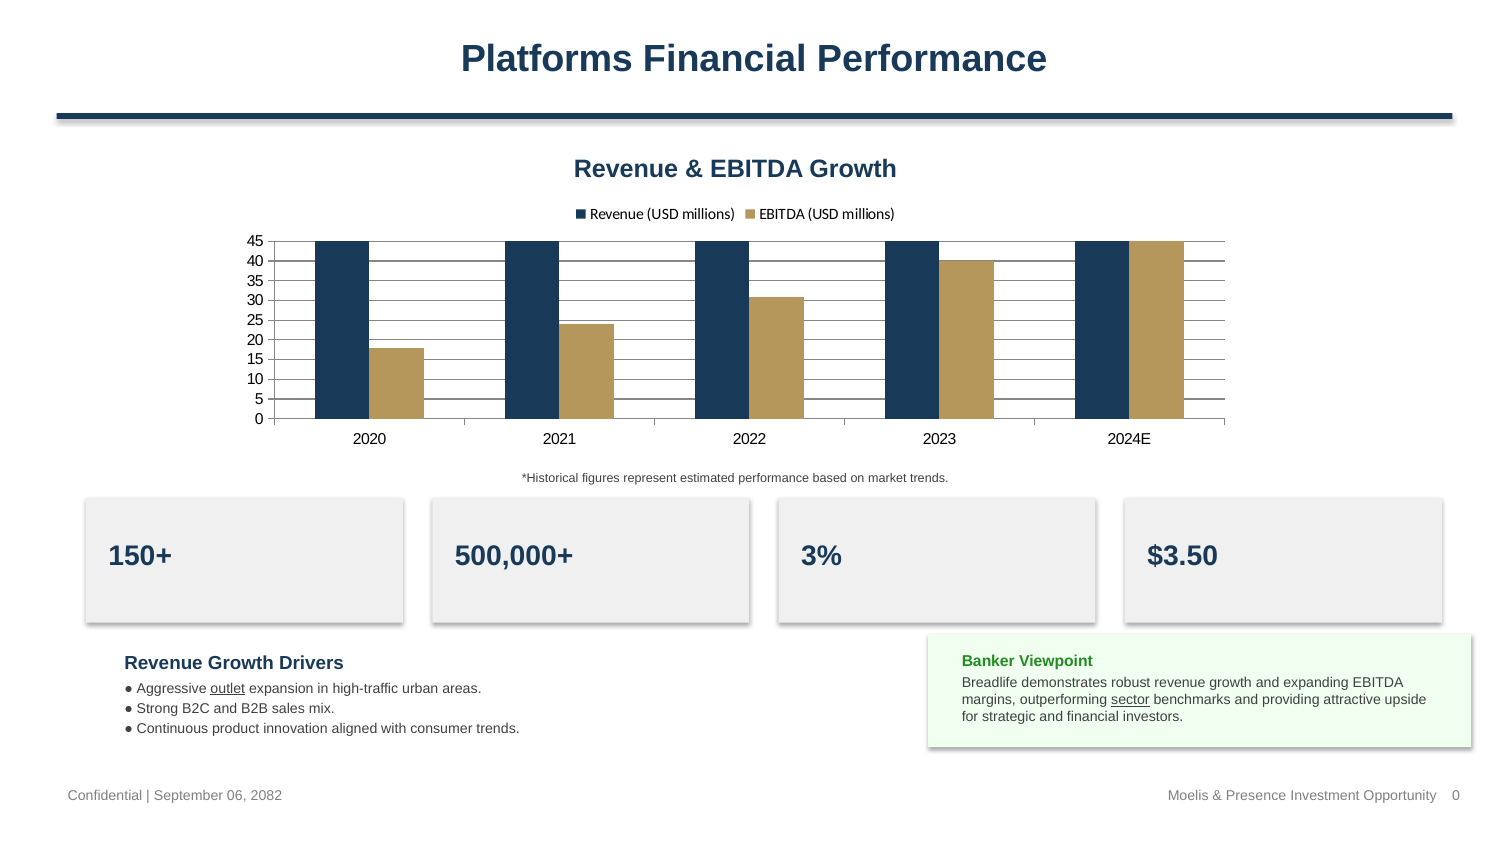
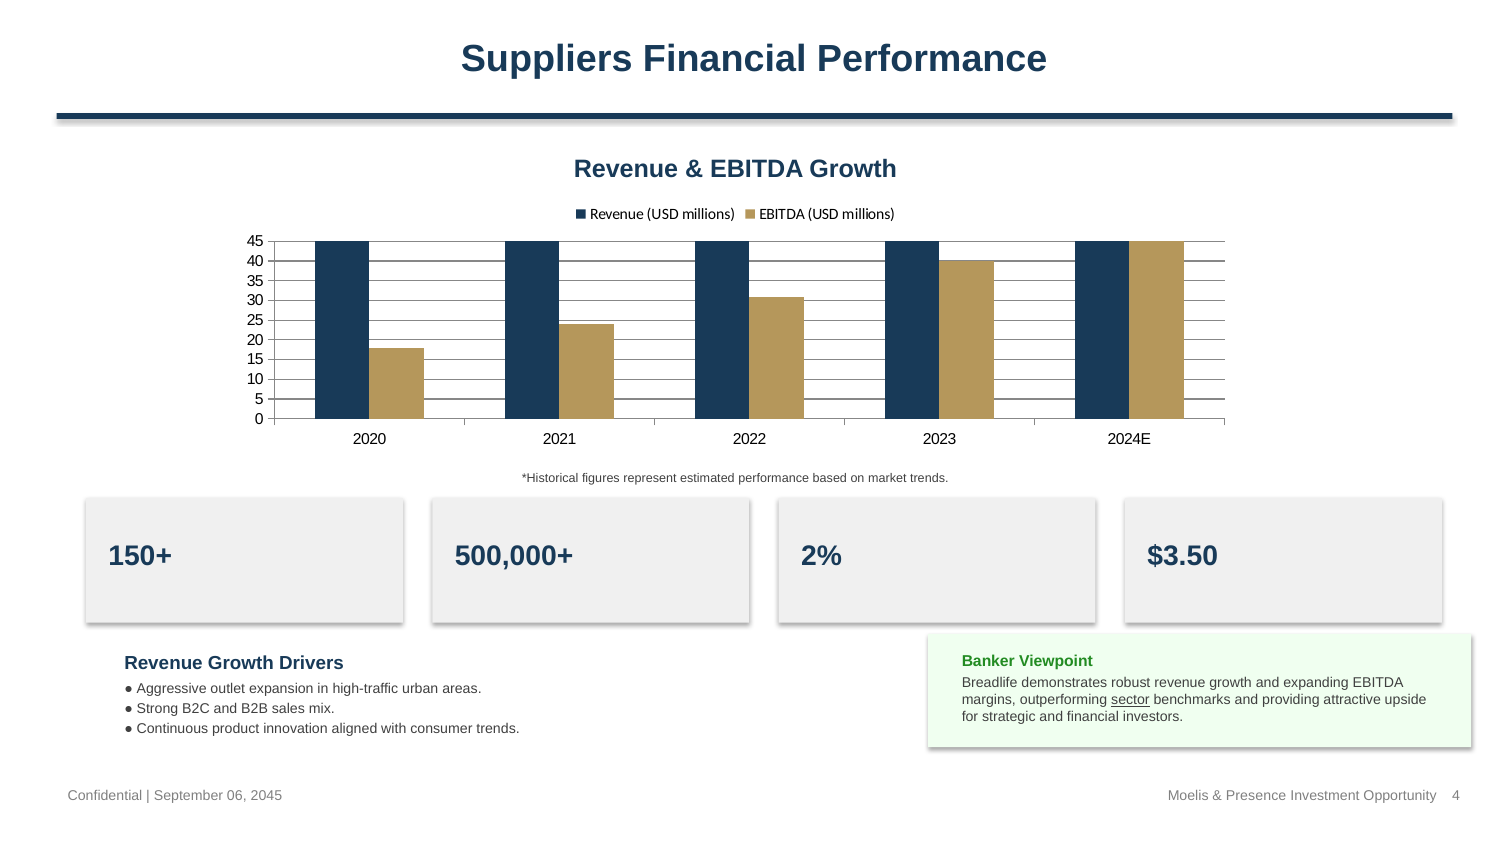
Platforms: Platforms -> Suppliers
3%: 3% -> 2%
outlet underline: present -> none
2082: 2082 -> 2045
Opportunity 0: 0 -> 4
